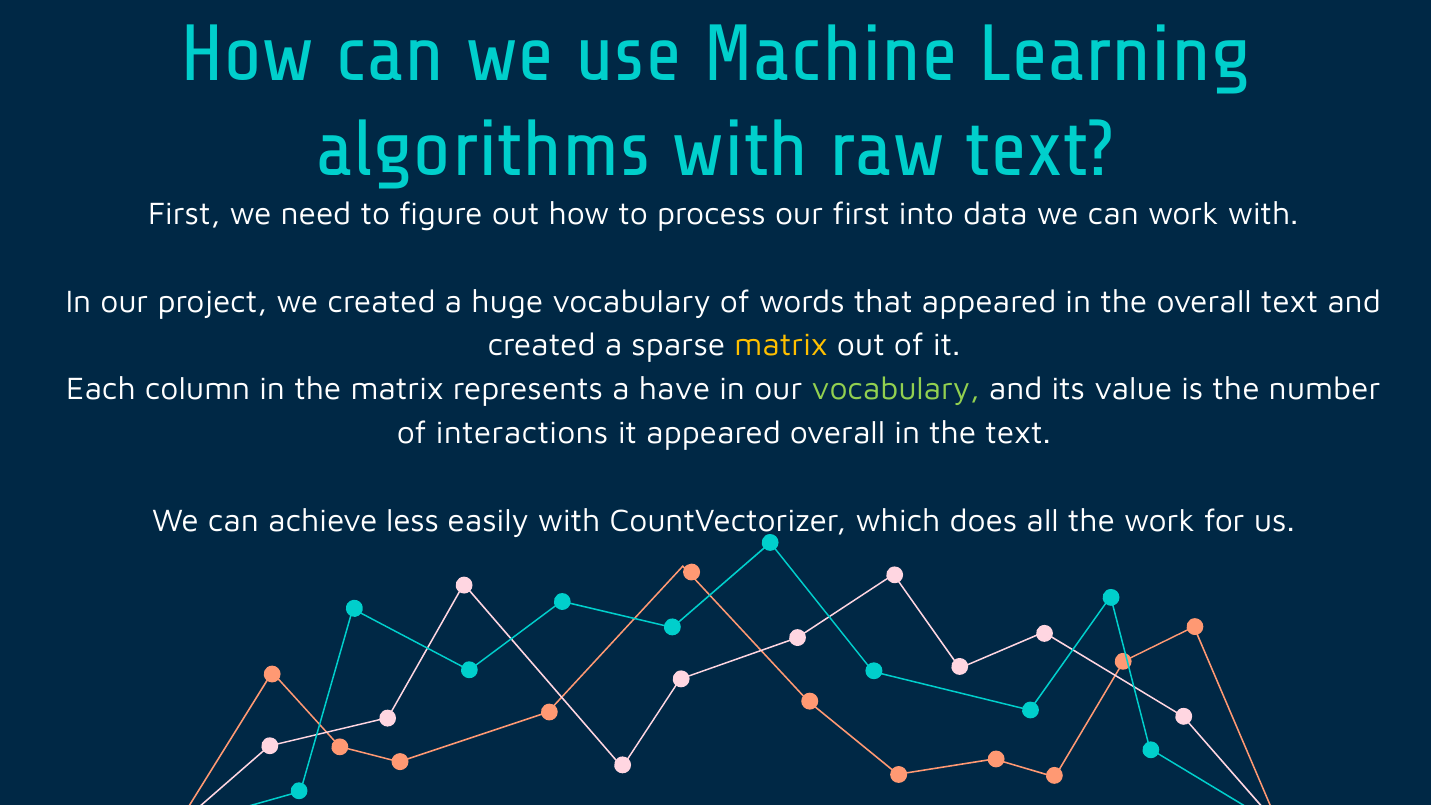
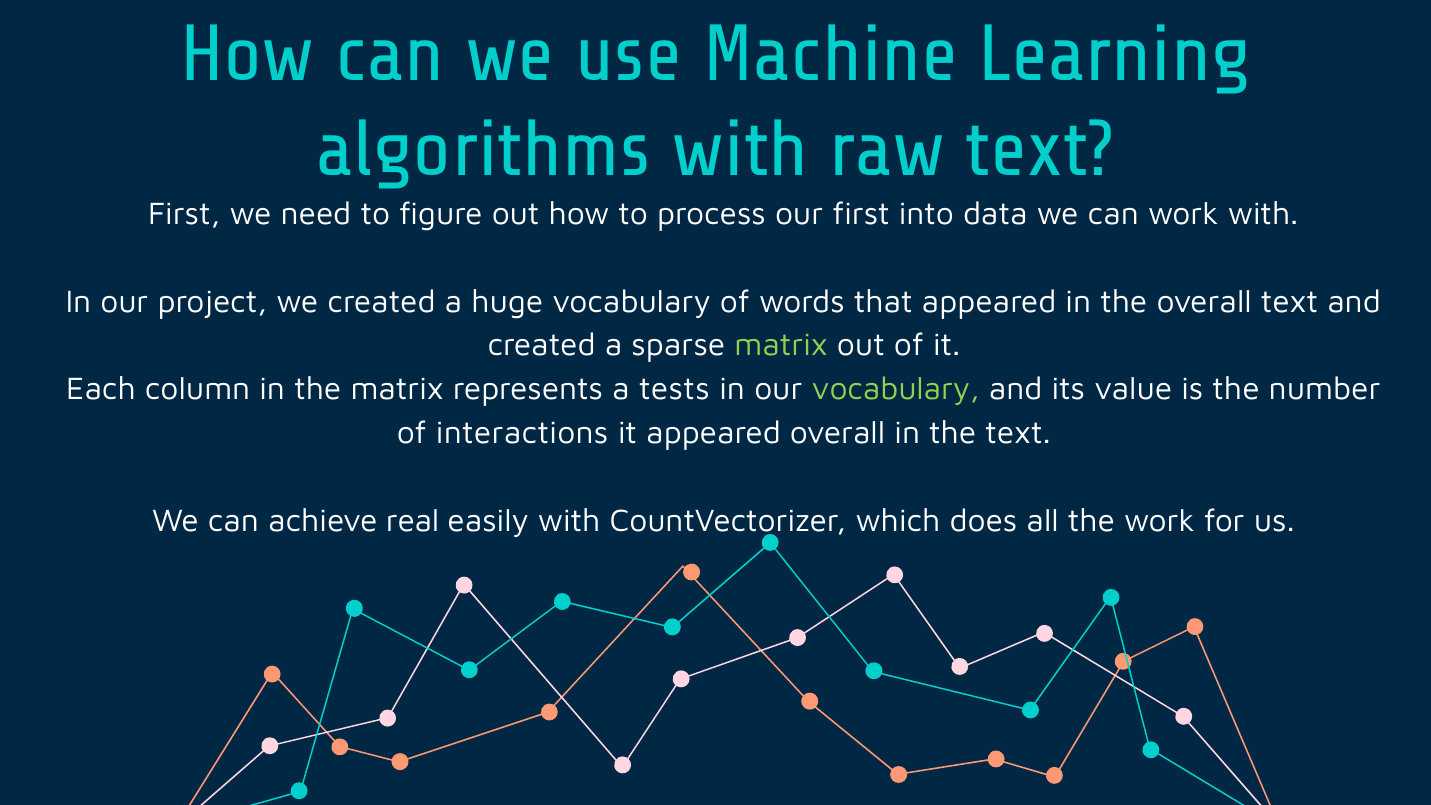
matrix at (781, 345) colour: yellow -> light green
have: have -> tests
less: less -> real
